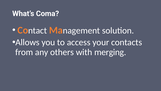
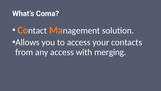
any others: others -> access
